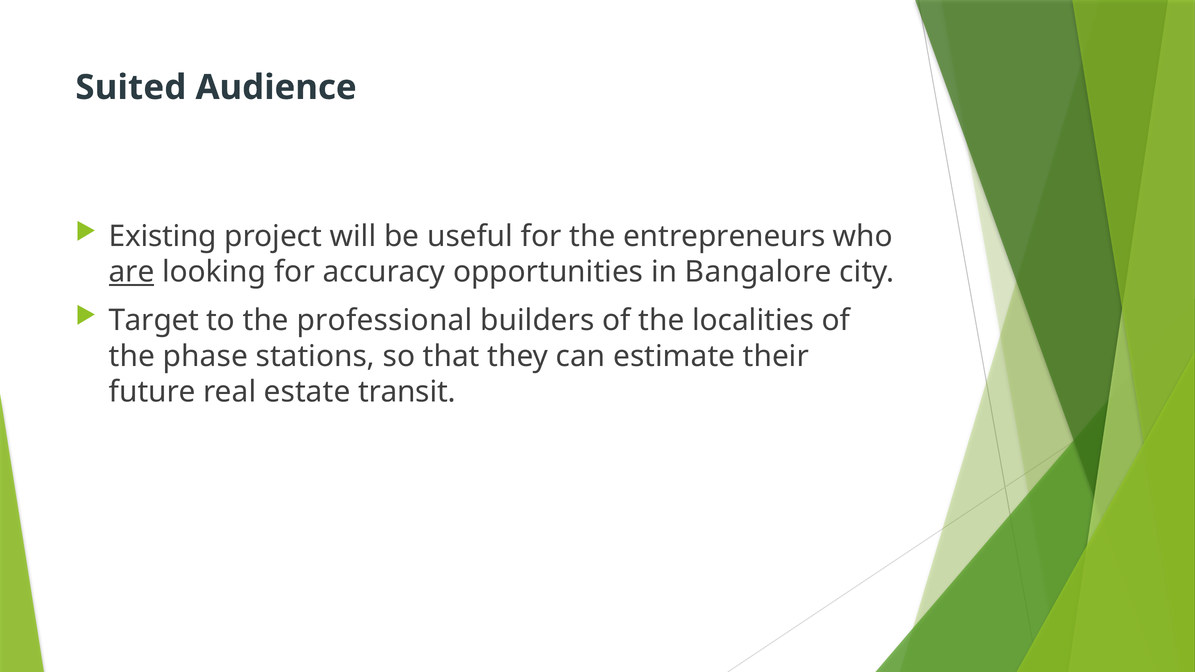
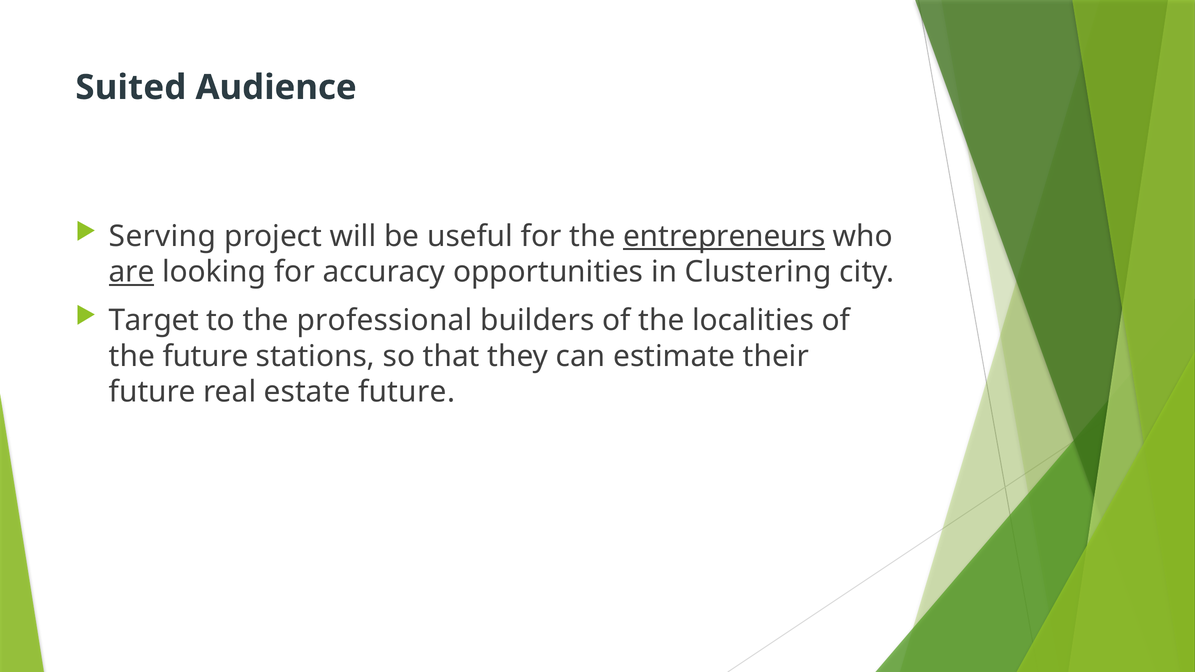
Existing: Existing -> Serving
entrepreneurs underline: none -> present
Bangalore: Bangalore -> Clustering
the phase: phase -> future
estate transit: transit -> future
